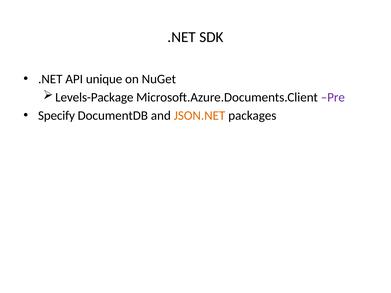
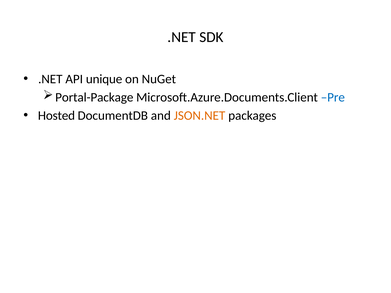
Levels-Package: Levels-Package -> Portal-Package
Pre colour: purple -> blue
Specify: Specify -> Hosted
